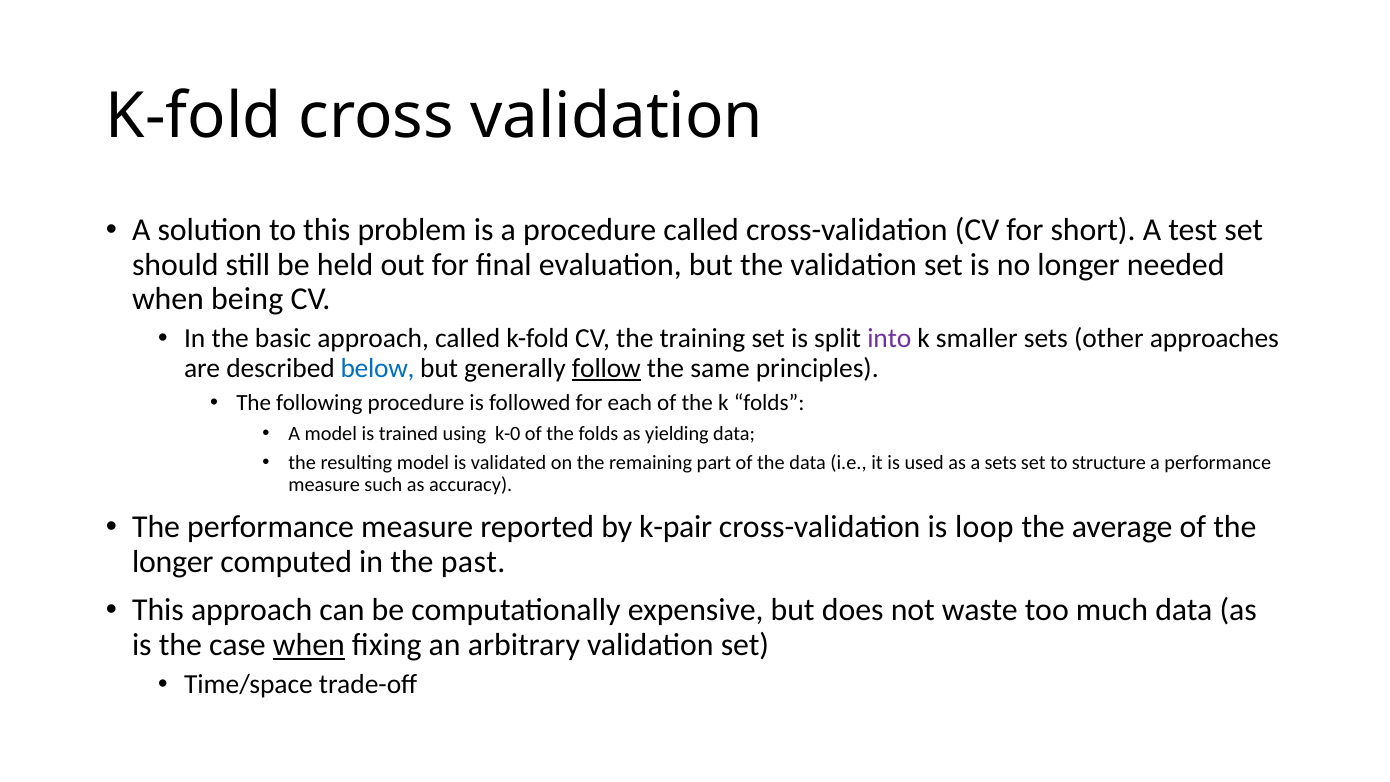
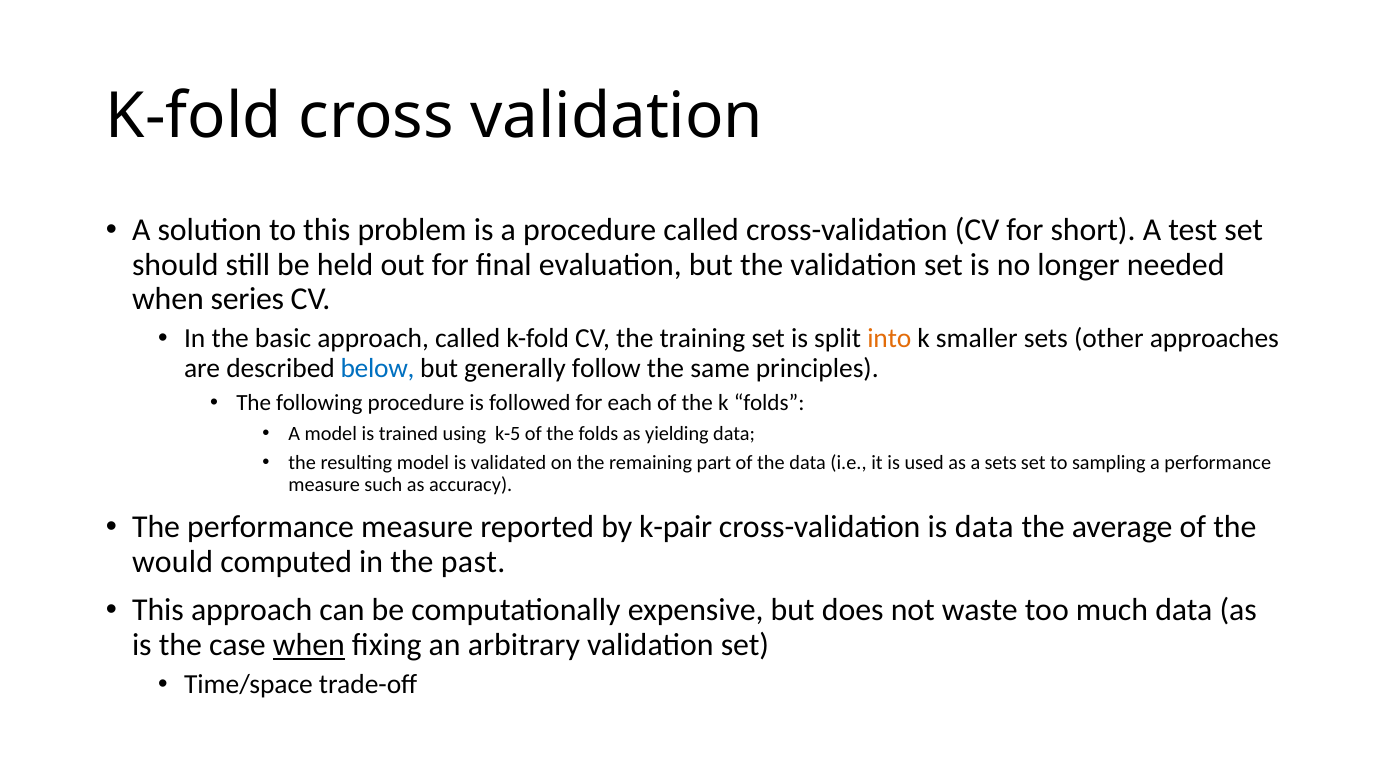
being: being -> series
into colour: purple -> orange
follow underline: present -> none
k-0: k-0 -> k-5
structure: structure -> sampling
is loop: loop -> data
longer at (173, 561): longer -> would
